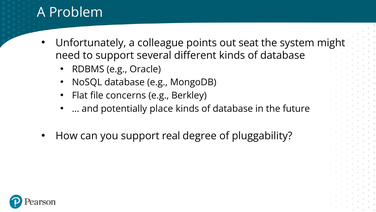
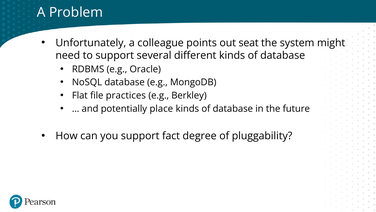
concerns: concerns -> practices
real: real -> fact
